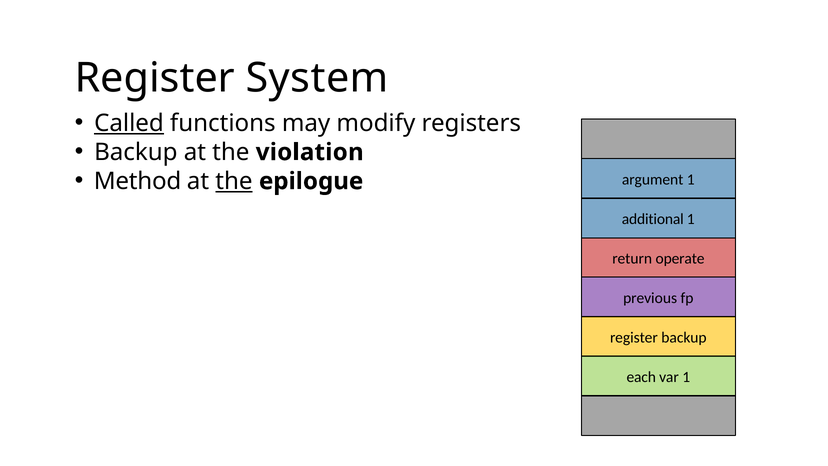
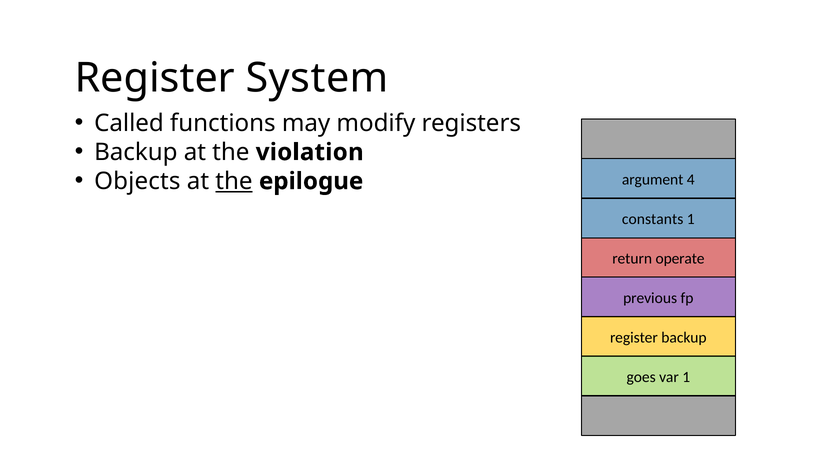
Called underline: present -> none
Method: Method -> Objects
argument 1: 1 -> 4
additional: additional -> constants
each: each -> goes
